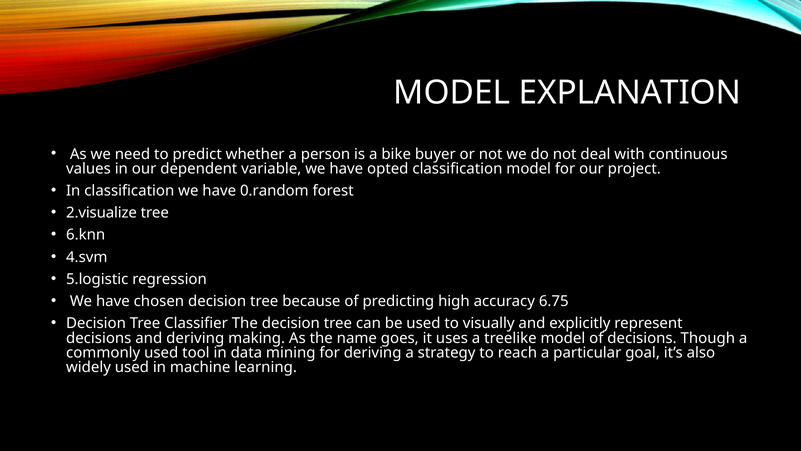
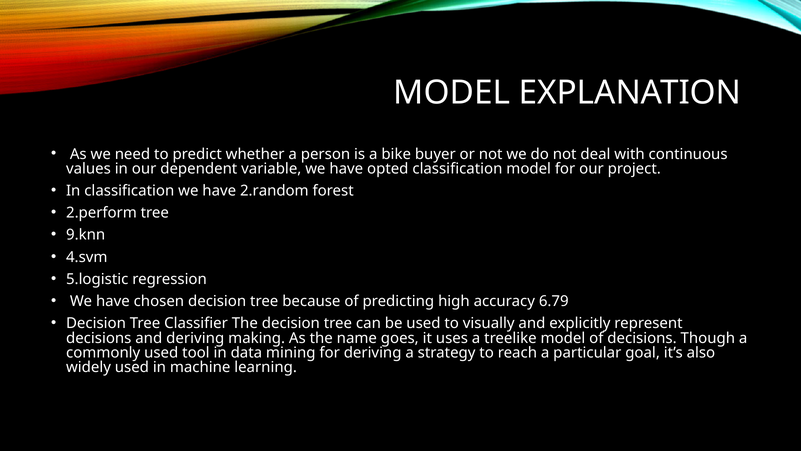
0.random: 0.random -> 2.random
2.visualize: 2.visualize -> 2.perform
6.knn: 6.knn -> 9.knn
6.75: 6.75 -> 6.79
